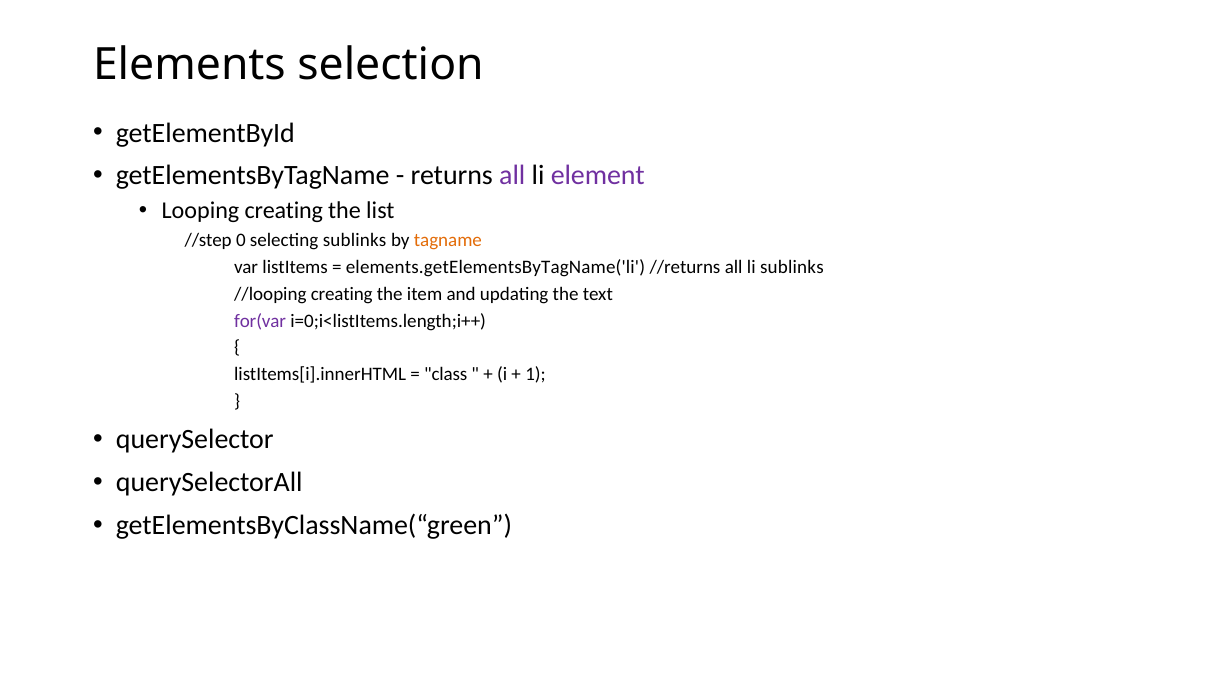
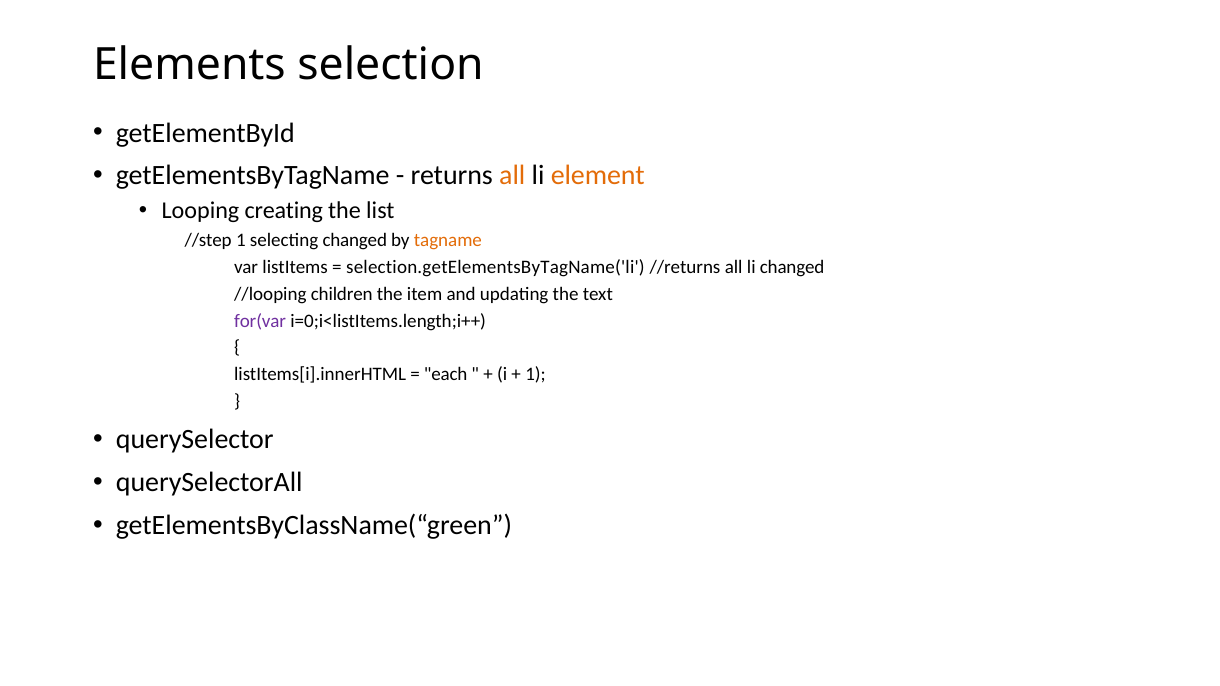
all at (512, 176) colour: purple -> orange
element colour: purple -> orange
//step 0: 0 -> 1
selecting sublinks: sublinks -> changed
elements.getElementsByTagName('li: elements.getElementsByTagName('li -> selection.getElementsByTagName('li
li sublinks: sublinks -> changed
//looping creating: creating -> children
class: class -> each
